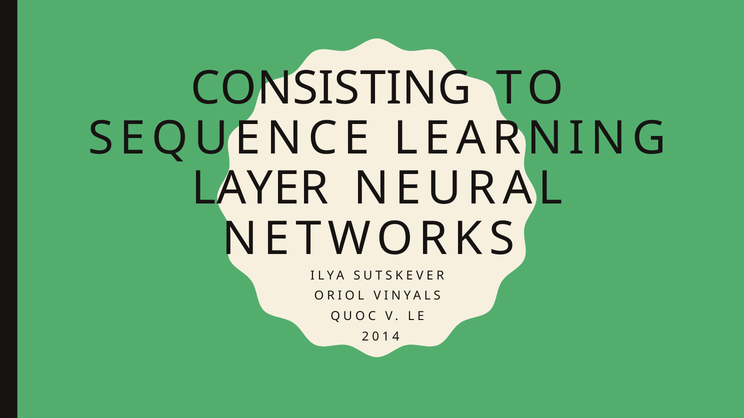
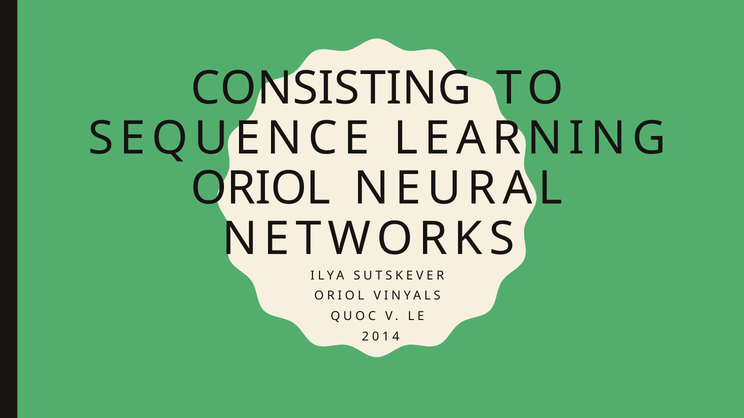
LAYER at (260, 189): LAYER -> ORIOL
